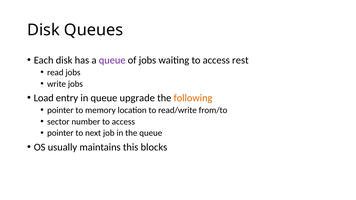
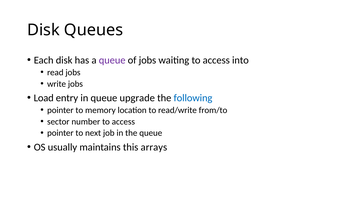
rest: rest -> into
following colour: orange -> blue
blocks: blocks -> arrays
